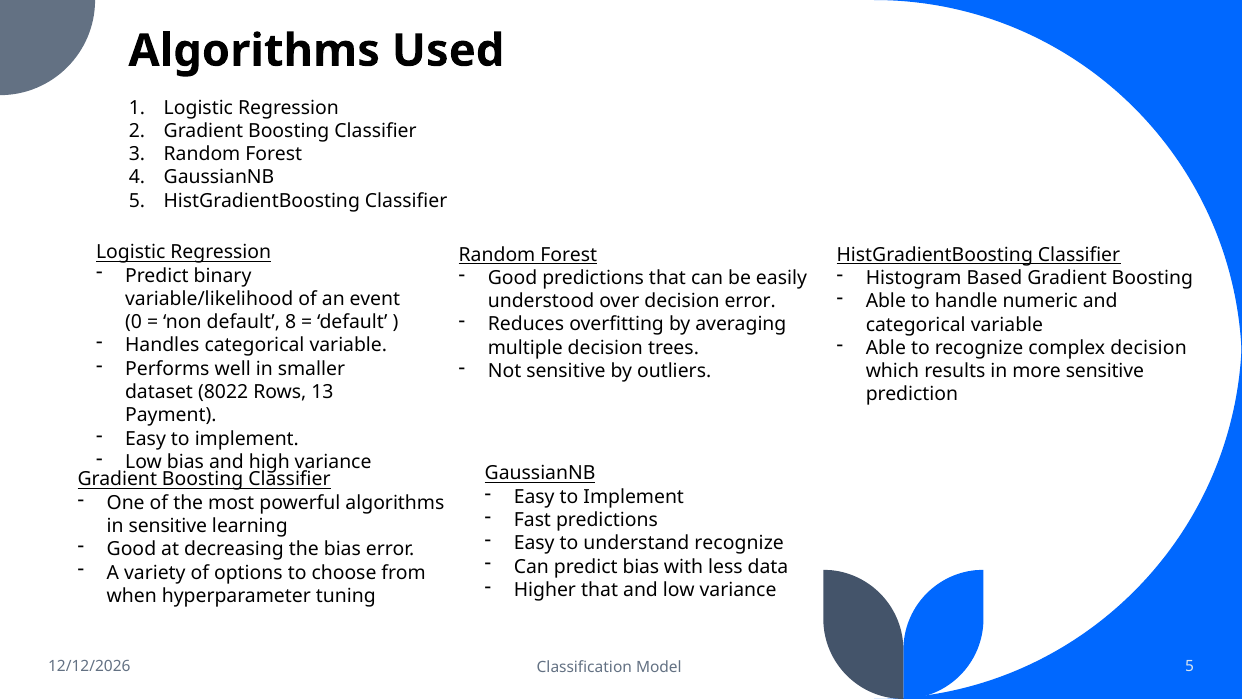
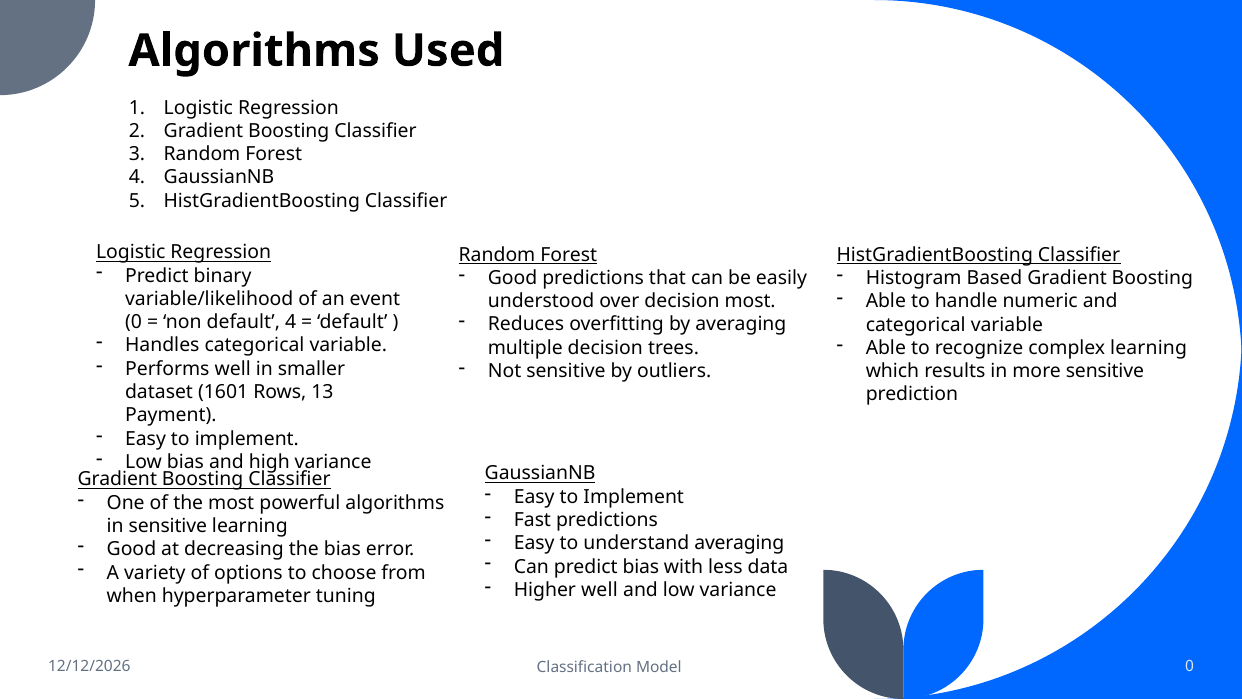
decision error: error -> most
default 8: 8 -> 4
complex decision: decision -> learning
8022: 8022 -> 1601
understand recognize: recognize -> averaging
Higher that: that -> well
5 at (1189, 666): 5 -> 0
